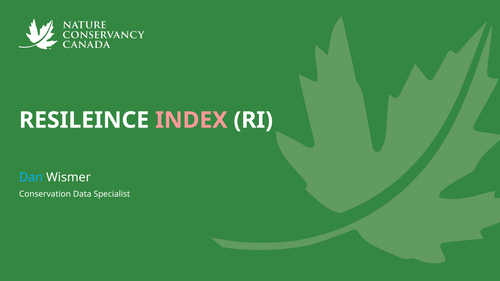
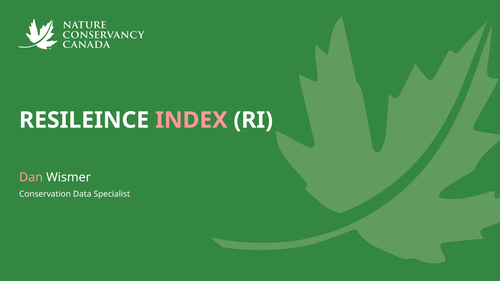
Dan colour: light blue -> pink
